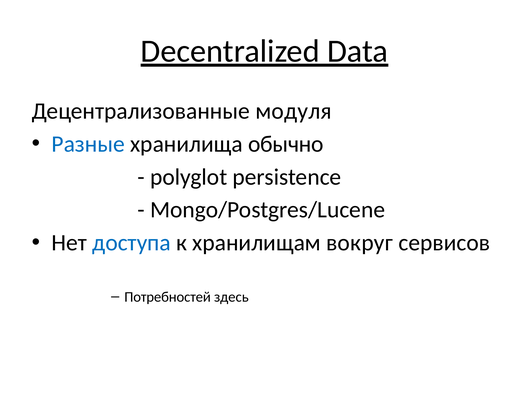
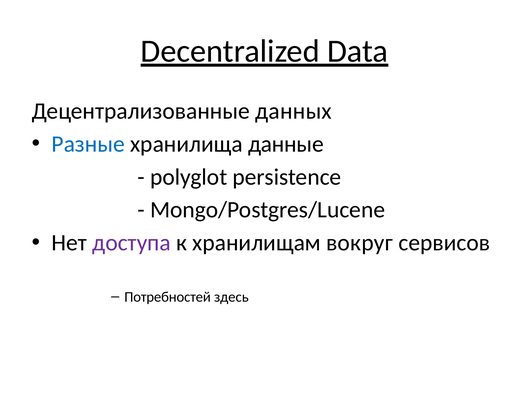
модуля: модуля -> данных
обычно: обычно -> данные
доступа colour: blue -> purple
